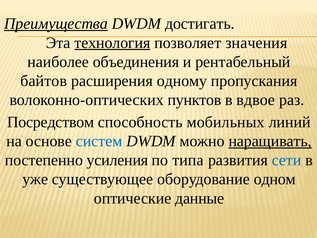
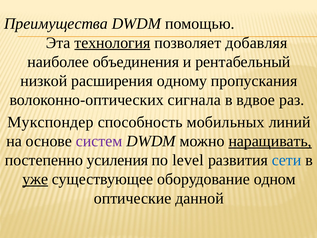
Преимущества underline: present -> none
достигать: достигать -> помощью
значения: значения -> добавляя
байтов: байтов -> низкой
пунктов: пунктов -> сигнала
Посредством: Посредством -> Мукспондер
систем colour: blue -> purple
типа: типа -> level
уже underline: none -> present
данные: данные -> данной
